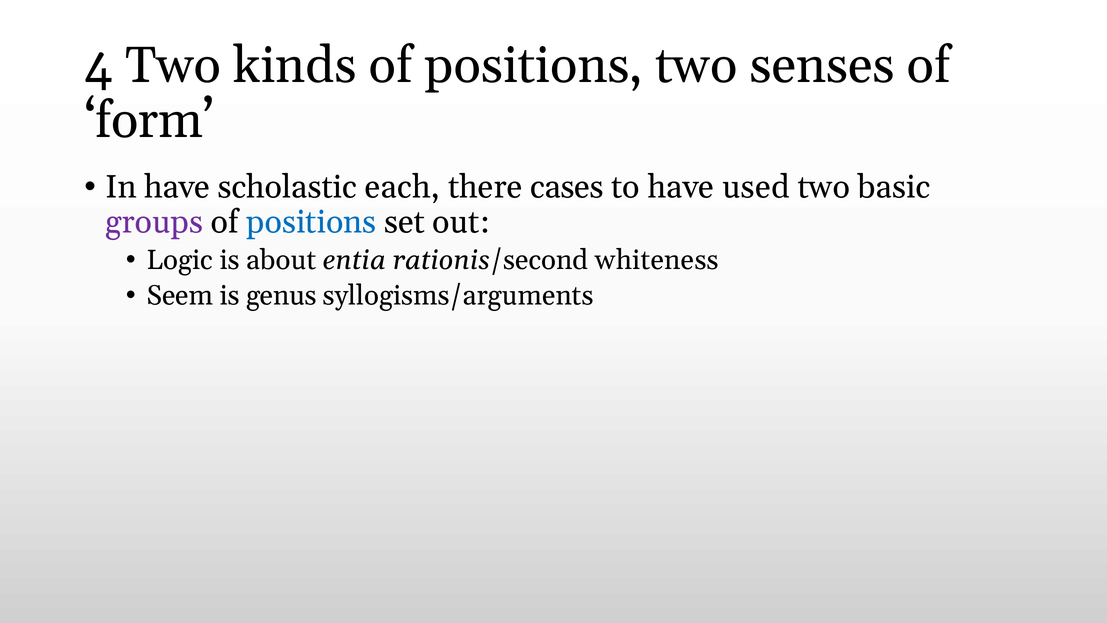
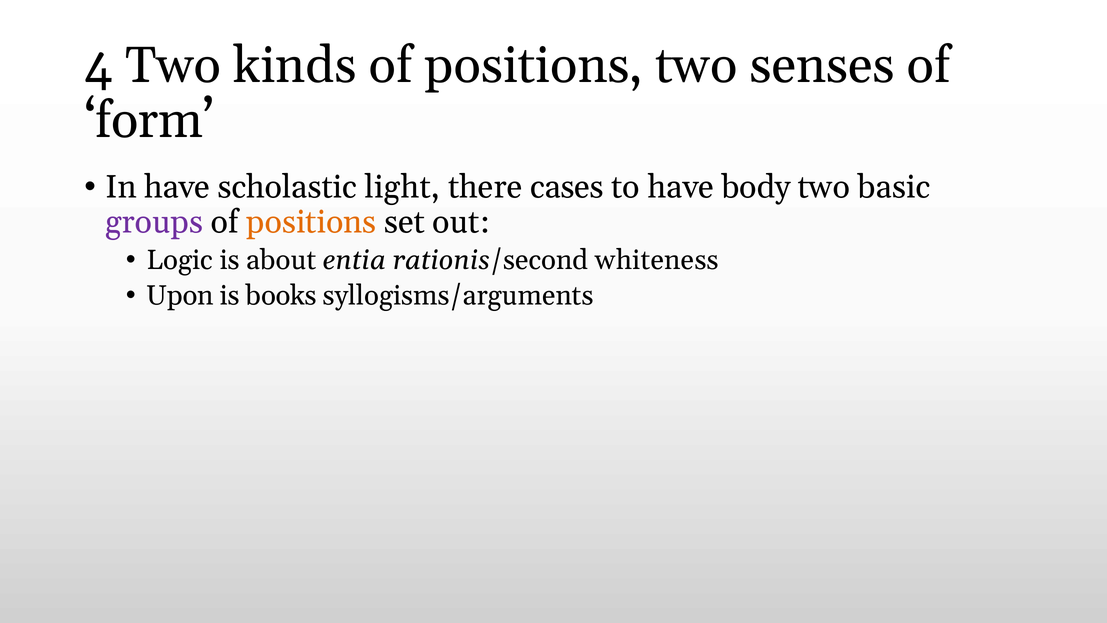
each: each -> light
used: used -> body
positions at (311, 222) colour: blue -> orange
Seem: Seem -> Upon
genus: genus -> books
